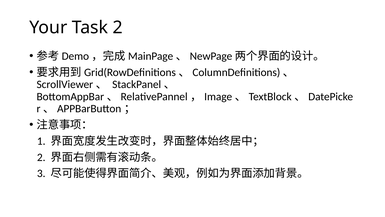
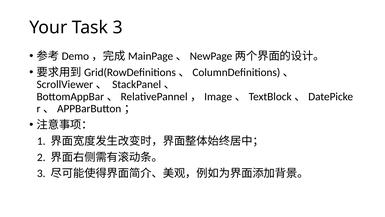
Task 2: 2 -> 3
